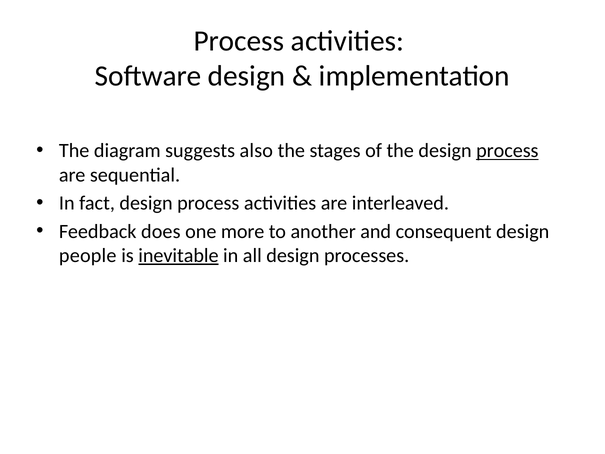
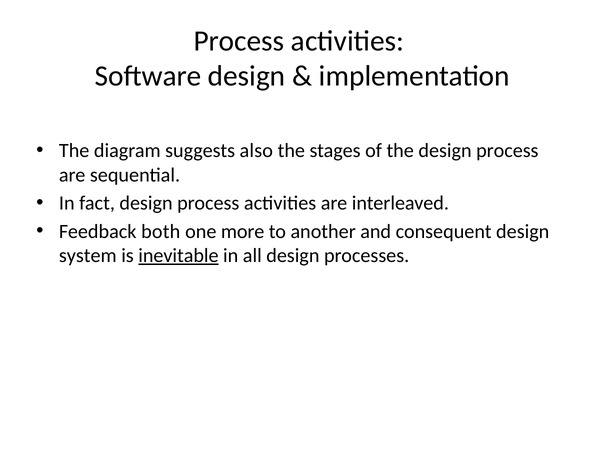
process at (507, 151) underline: present -> none
does: does -> both
people: people -> system
